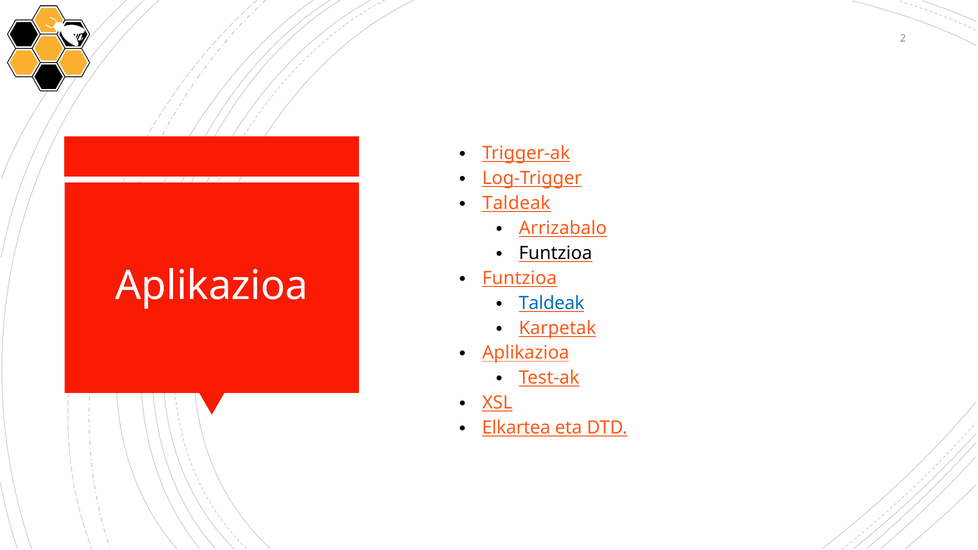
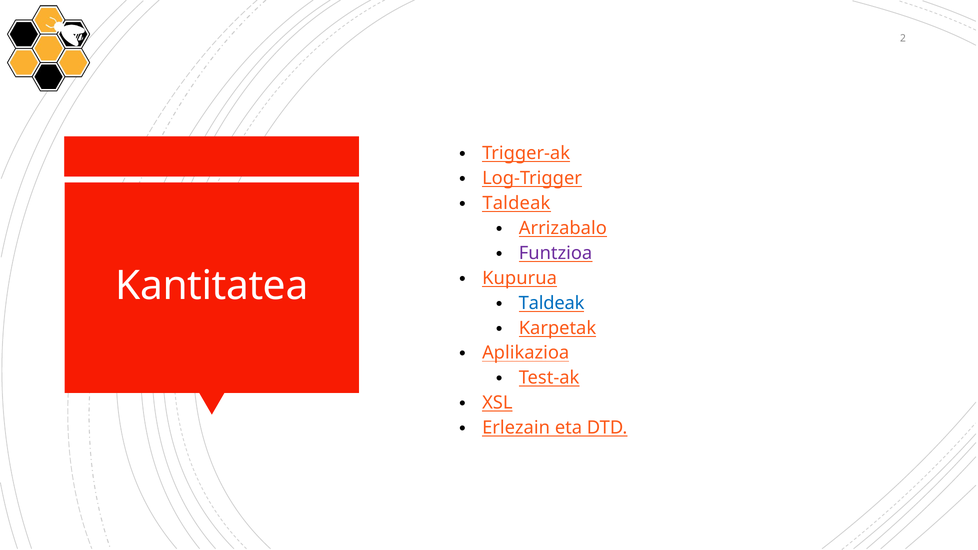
Funtzioa at (556, 253) colour: black -> purple
Funtzioa at (520, 278): Funtzioa -> Kupurua
Aplikazioa at (212, 286): Aplikazioa -> Kantitatea
Elkartea: Elkartea -> Erlezain
